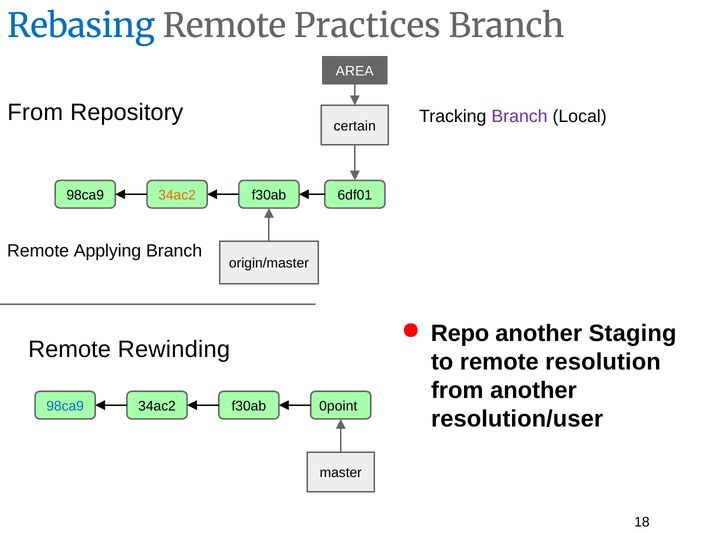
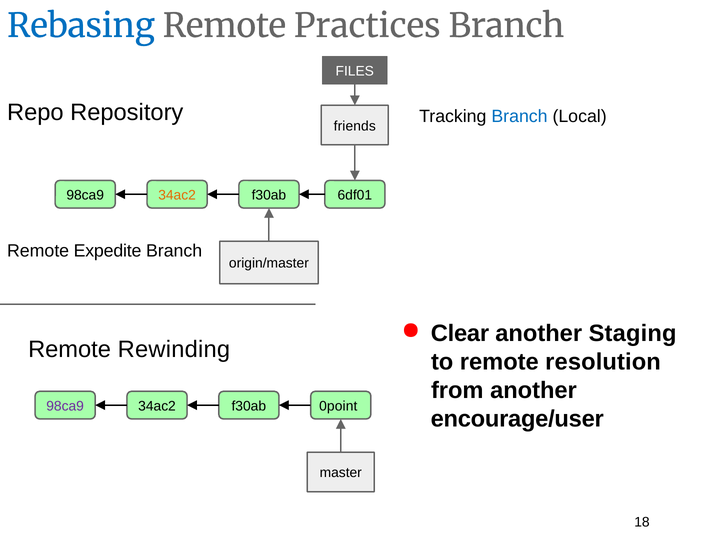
AREA: AREA -> FILES
From at (35, 112): From -> Repo
Branch at (520, 116) colour: purple -> blue
certain: certain -> friends
Applying: Applying -> Expedite
Repo: Repo -> Clear
98ca9 at (65, 406) colour: blue -> purple
resolution/user: resolution/user -> encourage/user
